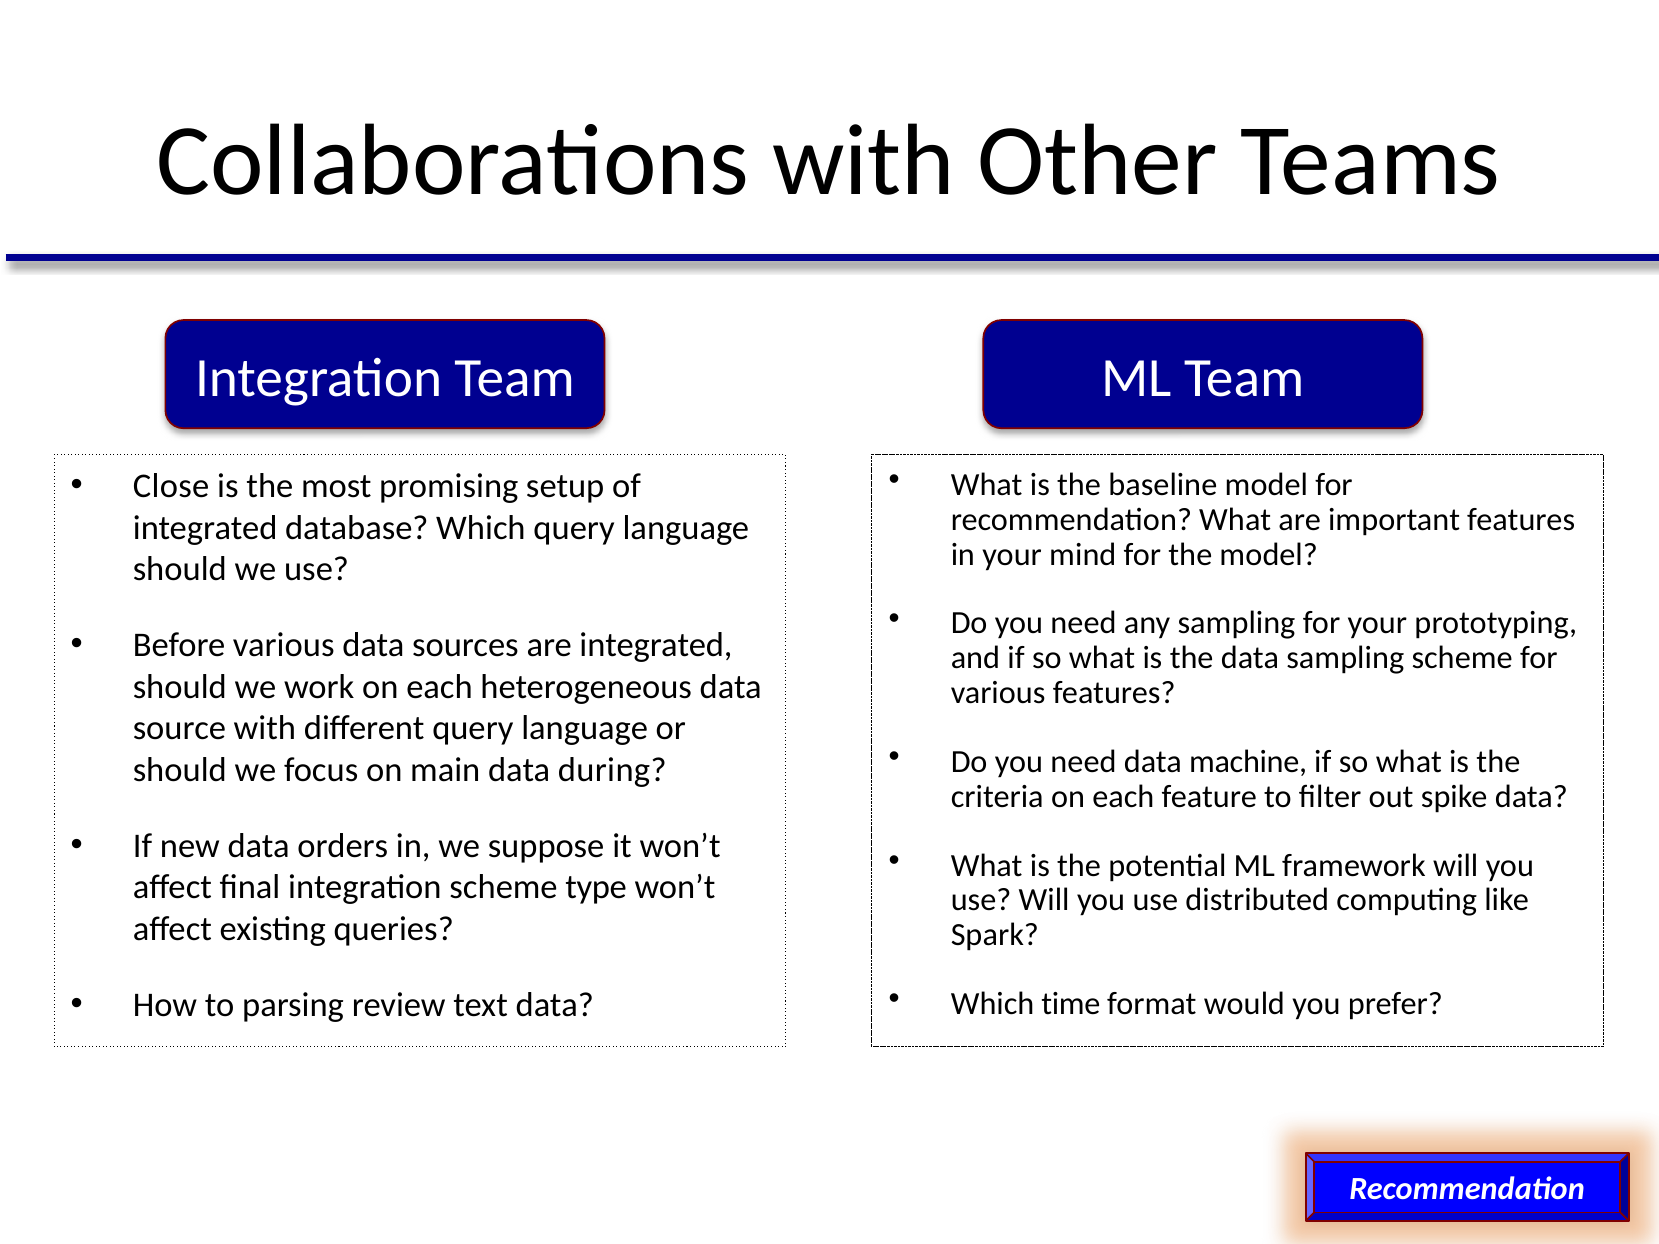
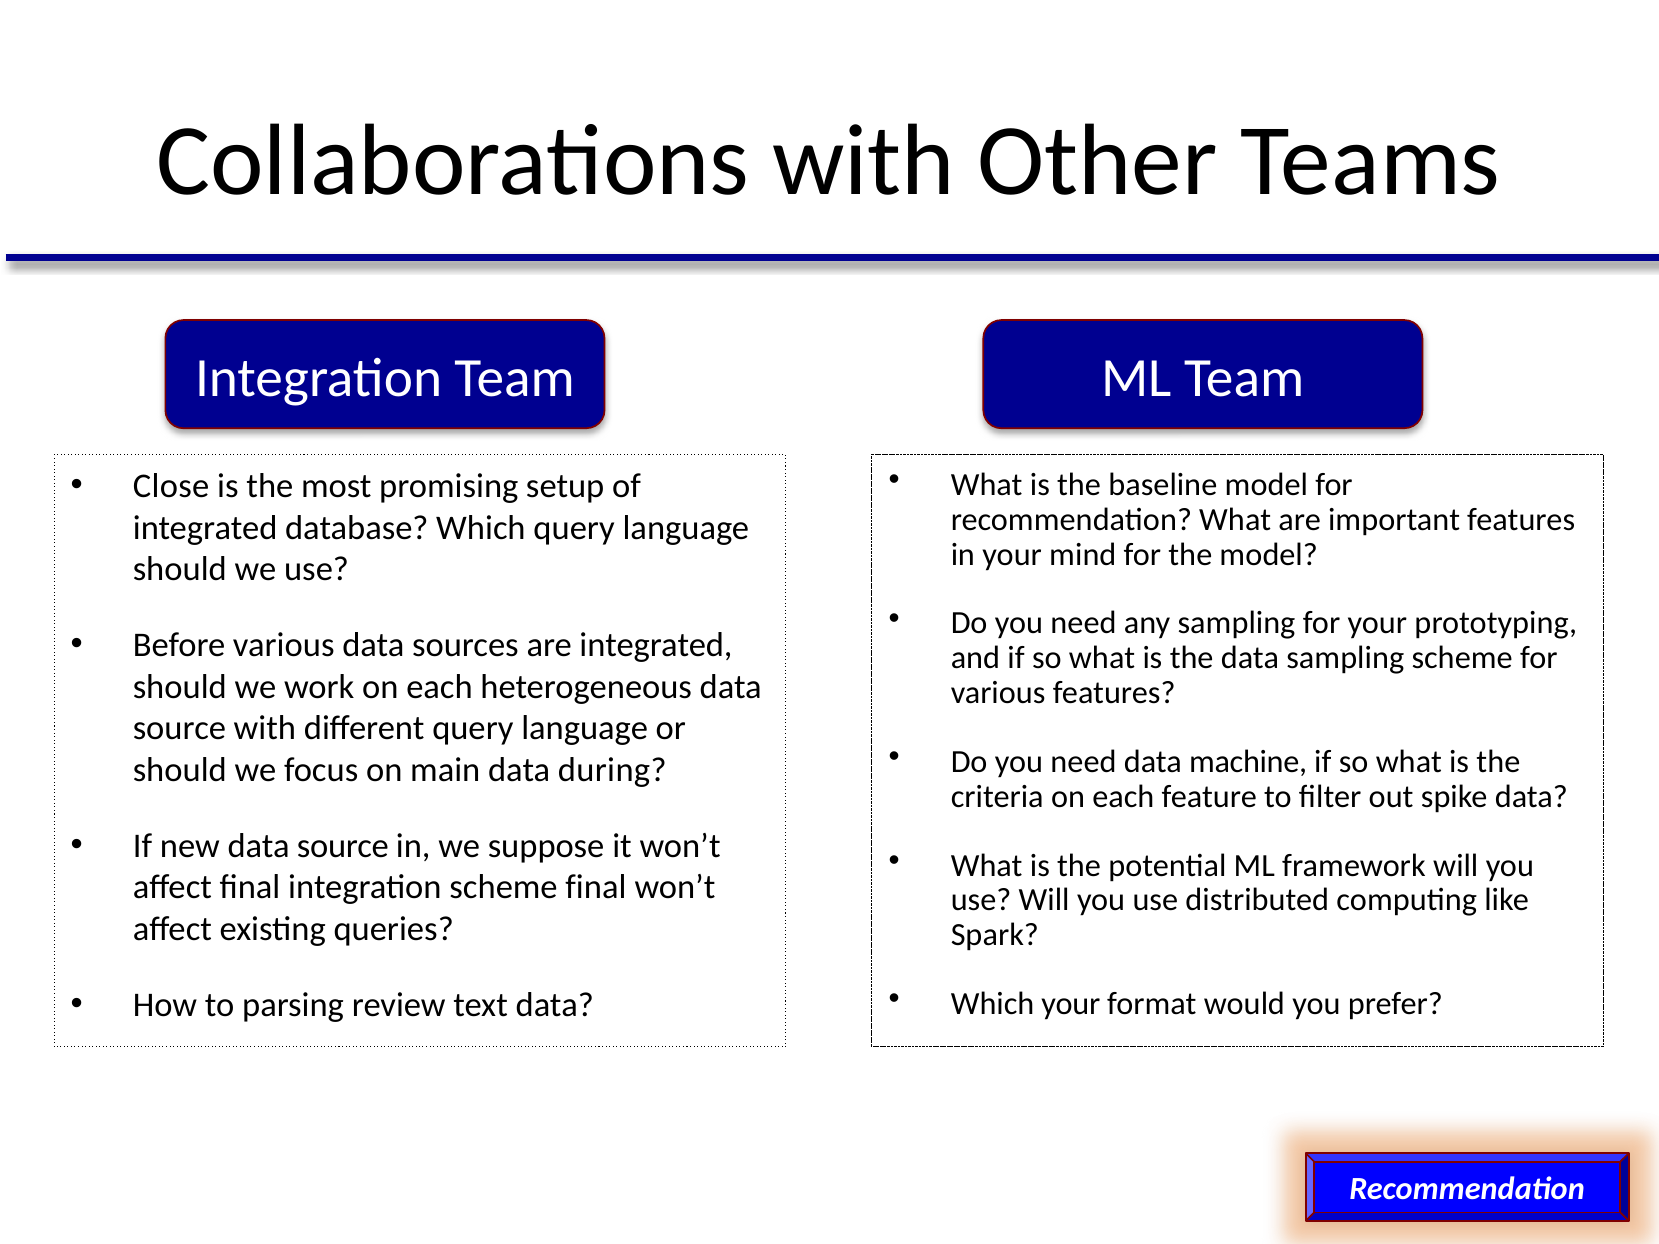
new data orders: orders -> source
scheme type: type -> final
Which time: time -> your
